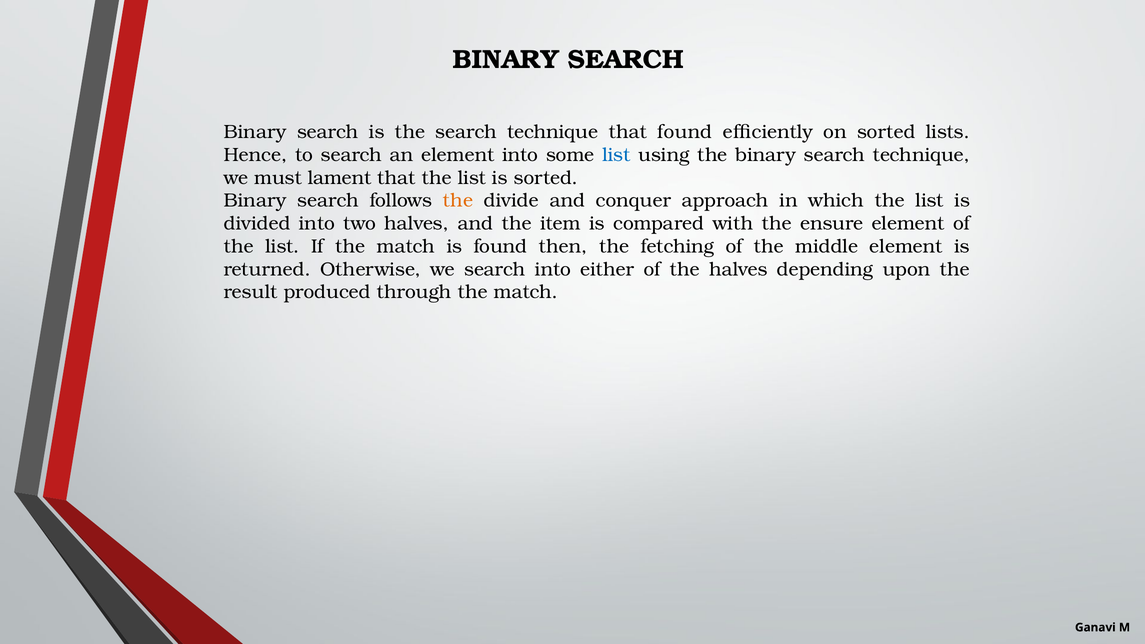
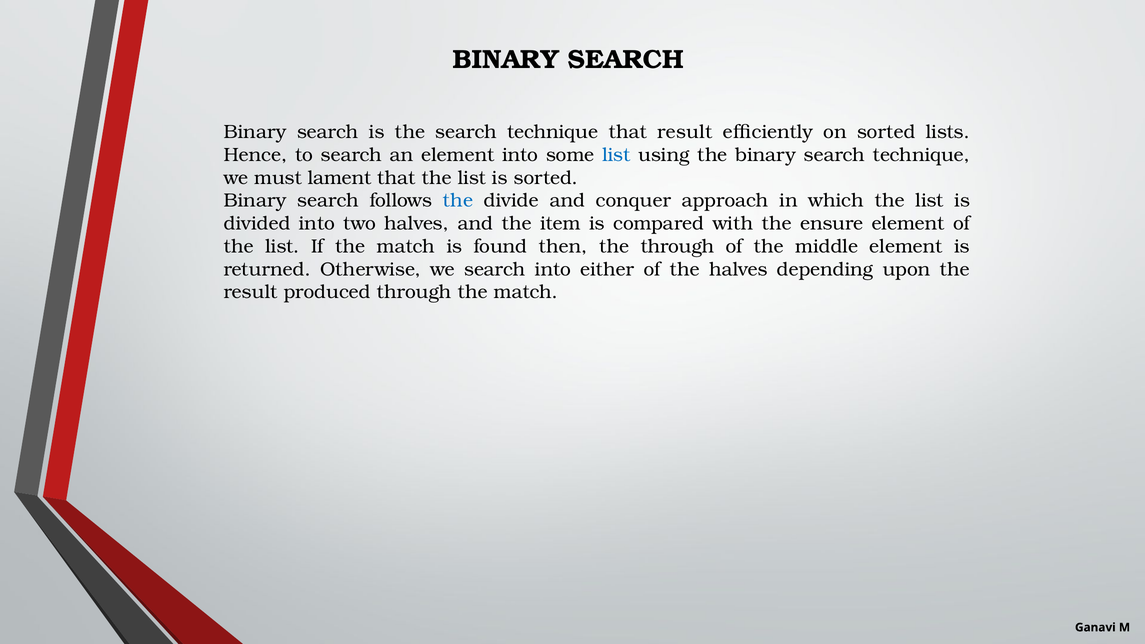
that found: found -> result
the at (458, 201) colour: orange -> blue
the fetching: fetching -> through
